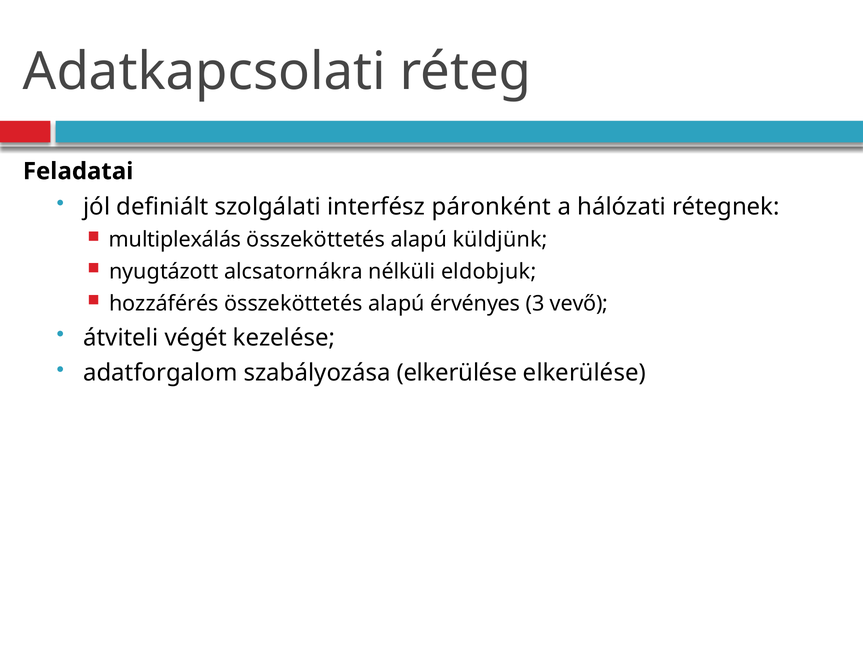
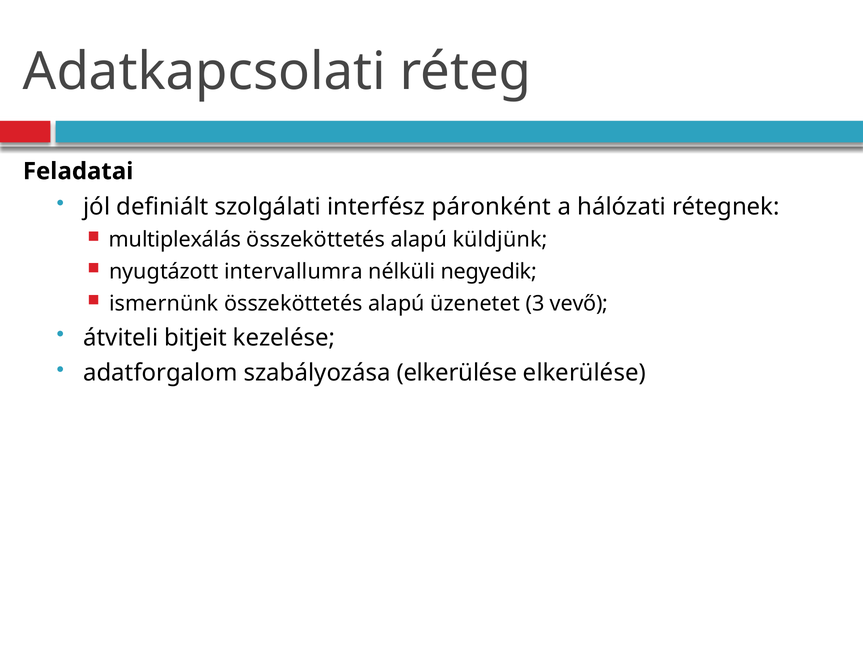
alcsatornákra: alcsatornákra -> intervallumra
eldobjuk: eldobjuk -> negyedik
hozzáférés: hozzáférés -> ismernünk
érvényes: érvényes -> üzenetet
végét: végét -> bitjeit
